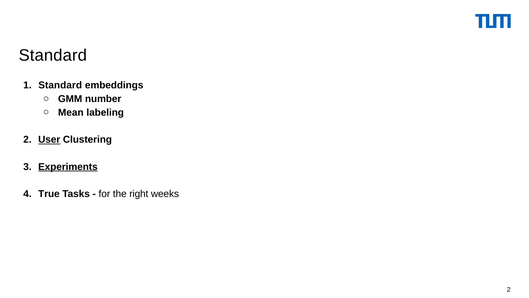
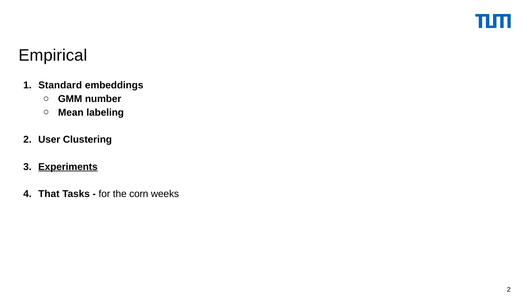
Standard at (53, 55): Standard -> Empirical
User underline: present -> none
True: True -> That
right: right -> corn
